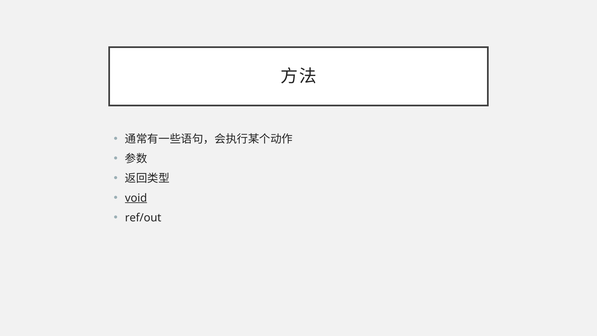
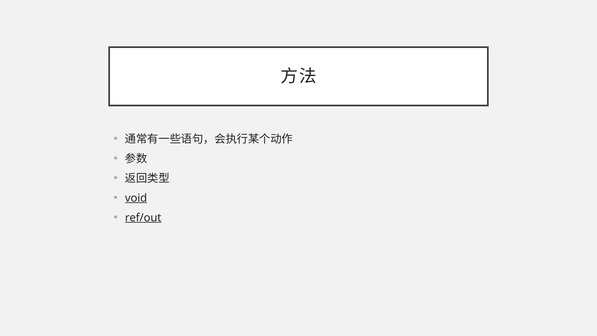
ref/out underline: none -> present
